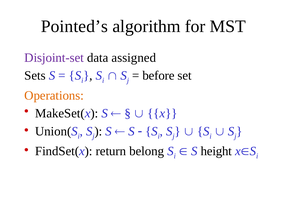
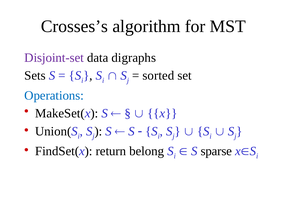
Pointed’s: Pointed’s -> Crosses’s
assigned: assigned -> digraphs
before: before -> sorted
Operations colour: orange -> blue
height: height -> sparse
